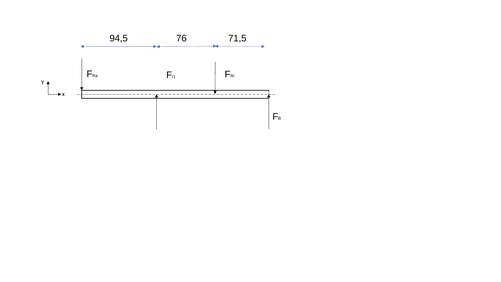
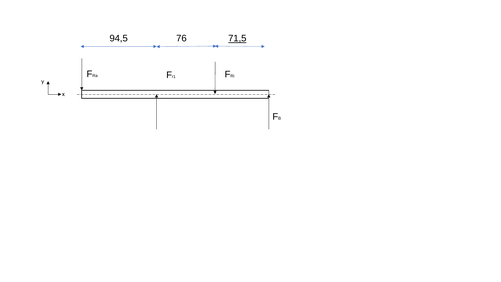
71,5 underline: none -> present
